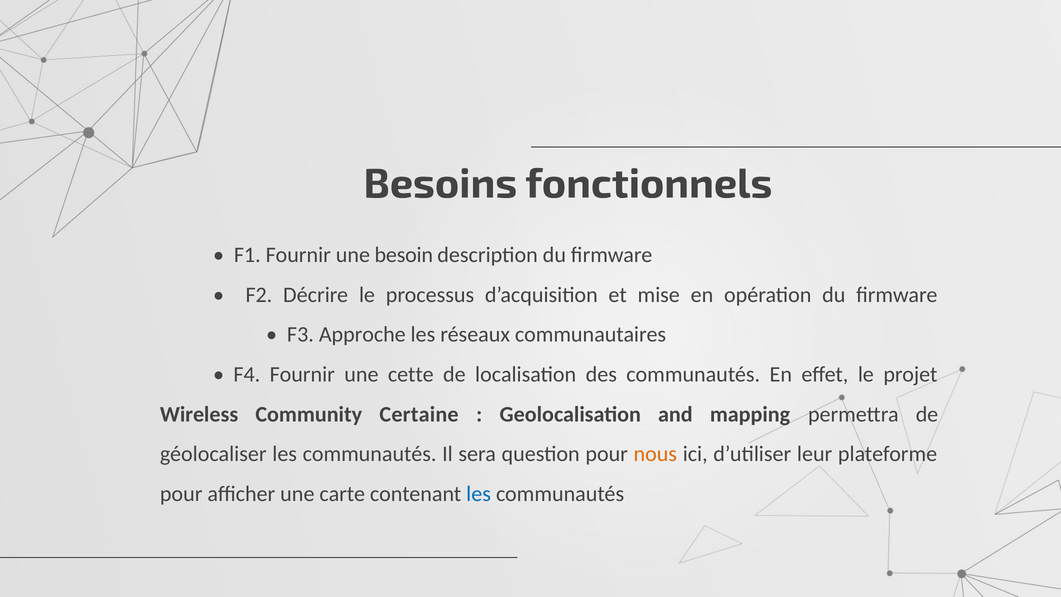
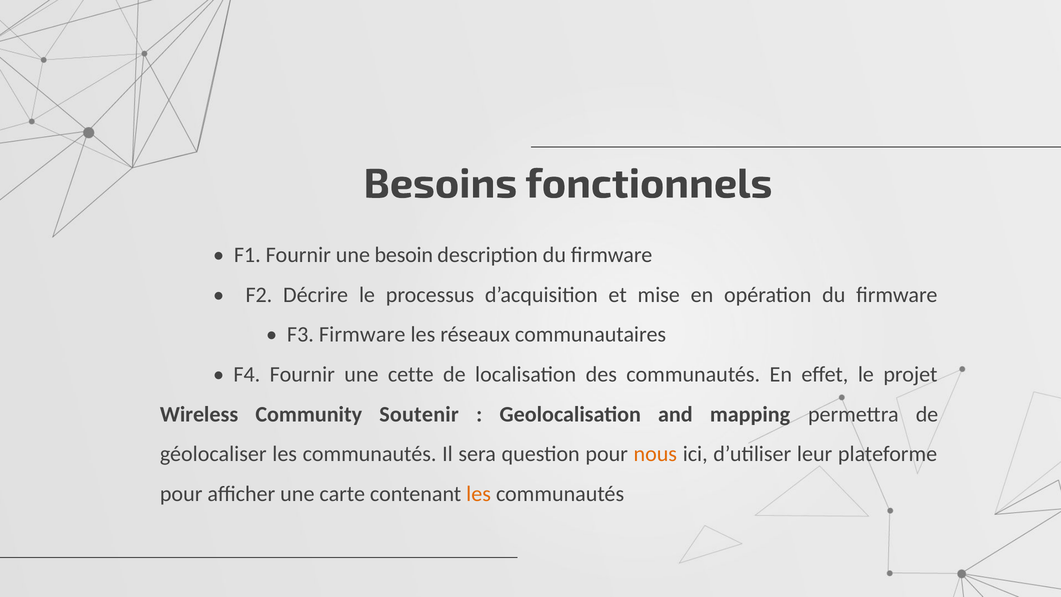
F3 Approche: Approche -> Firmware
Certaine: Certaine -> Soutenir
les at (479, 494) colour: blue -> orange
